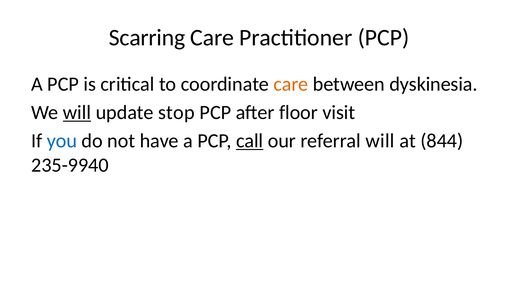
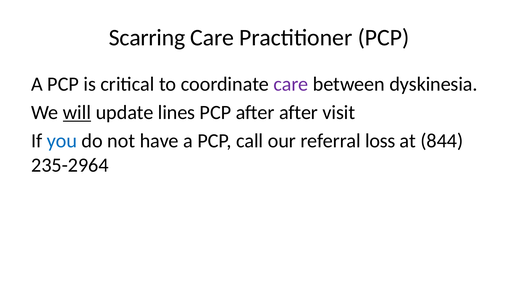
care at (291, 84) colour: orange -> purple
stop: stop -> lines
after floor: floor -> after
call underline: present -> none
referral will: will -> loss
235-9940: 235-9940 -> 235-2964
